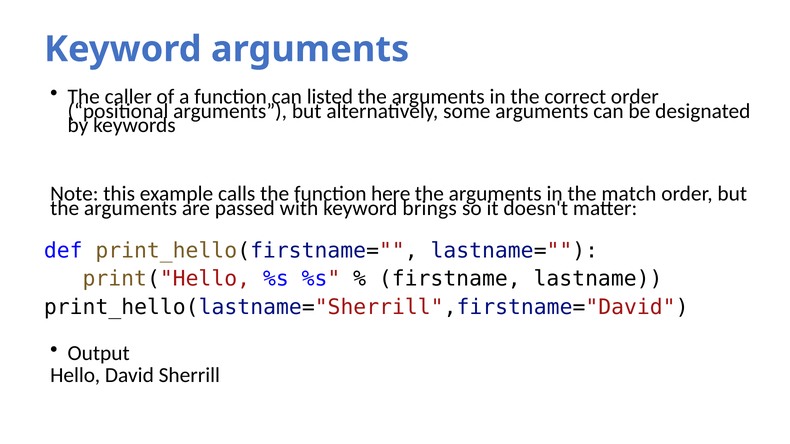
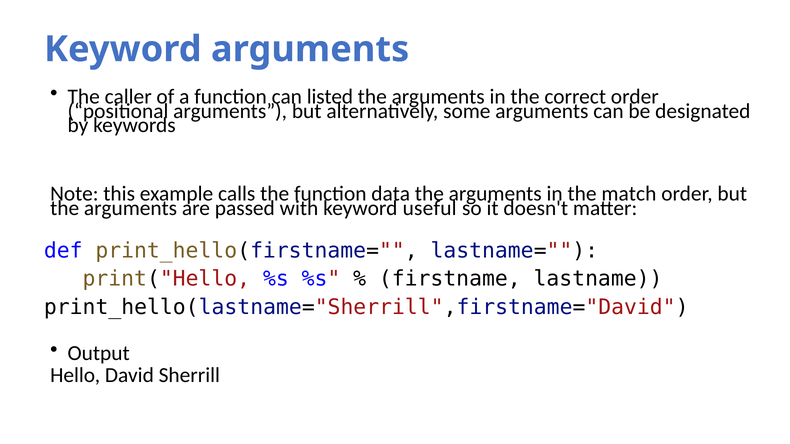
here: here -> data
brings: brings -> useful
